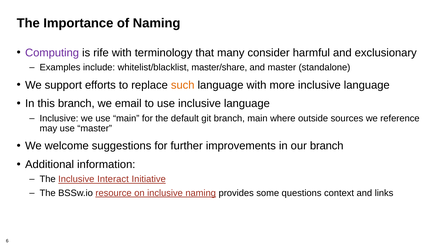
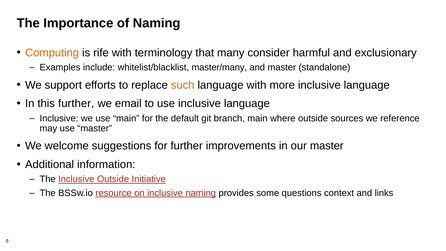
Computing colour: purple -> orange
master/share: master/share -> master/many
this branch: branch -> further
our branch: branch -> master
Inclusive Interact: Interact -> Outside
